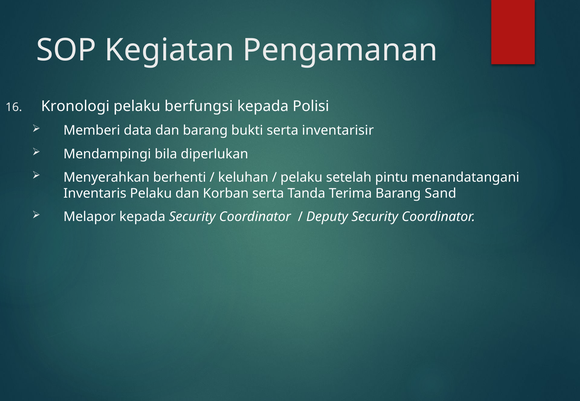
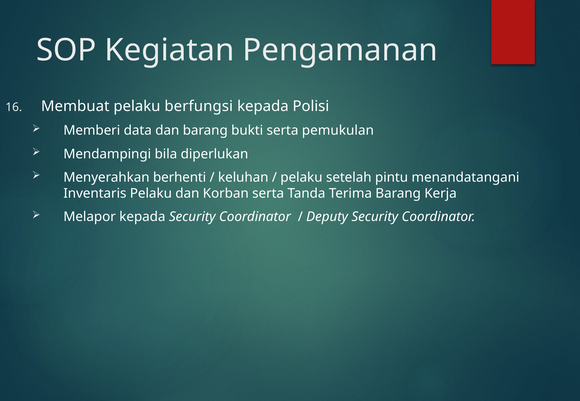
Kronologi: Kronologi -> Membuat
inventarisir: inventarisir -> pemukulan
Sand: Sand -> Kerja
